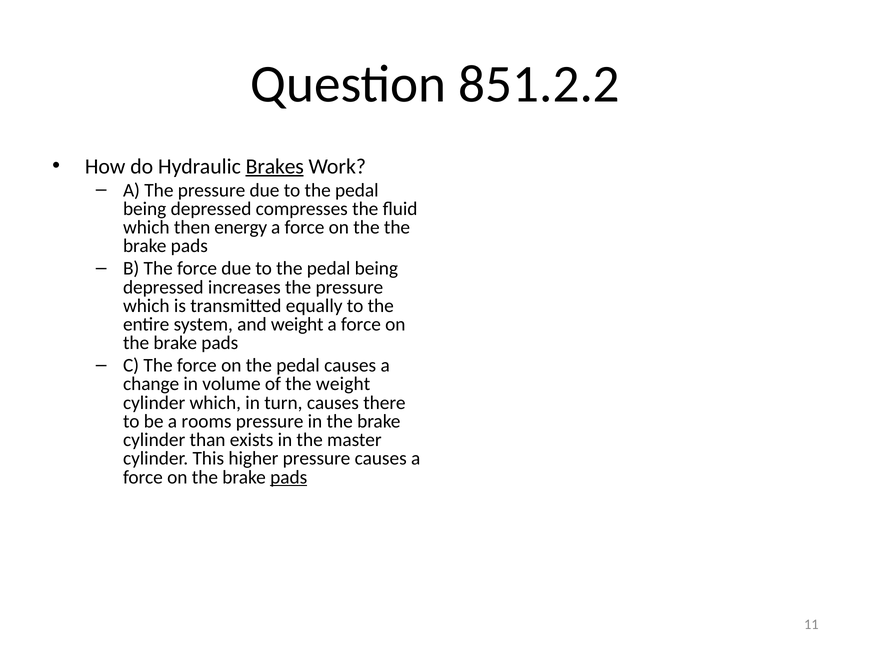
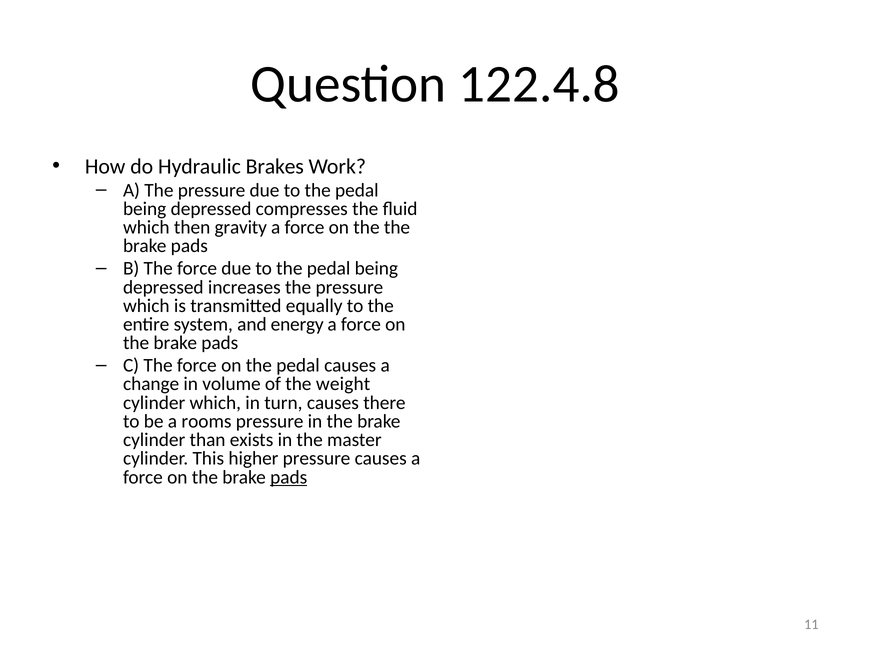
851.2.2: 851.2.2 -> 122.4.8
Brakes underline: present -> none
energy: energy -> gravity
and weight: weight -> energy
